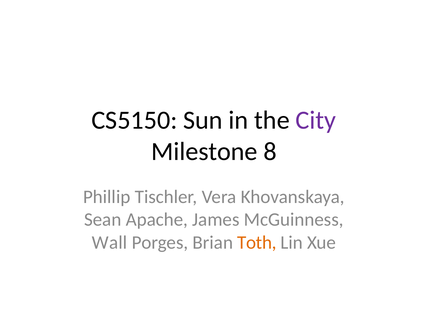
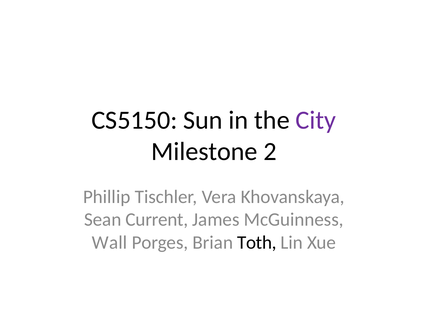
8: 8 -> 2
Apache: Apache -> Current
Toth colour: orange -> black
